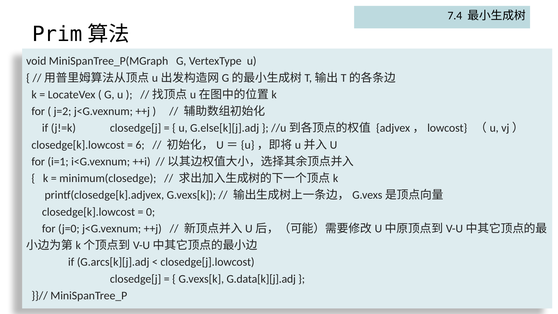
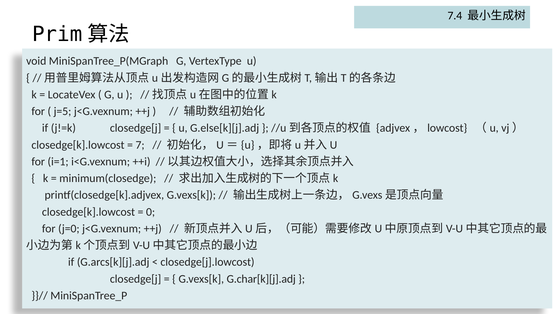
j=2: j=2 -> j=5
6: 6 -> 7
G.data[k][j].adj: G.data[k][j].adj -> G.char[k][j].adj
